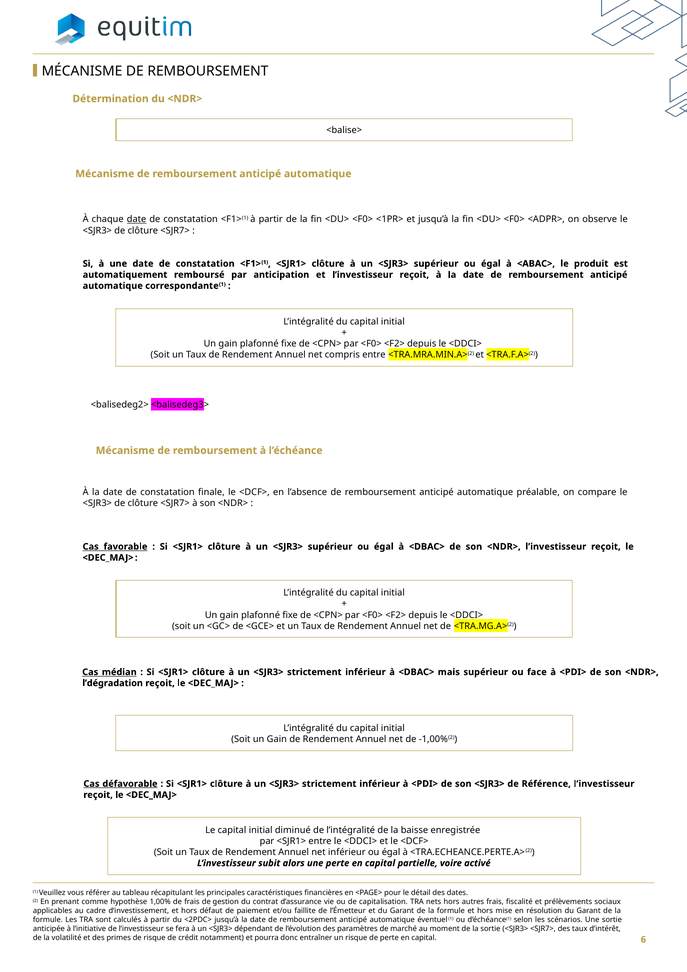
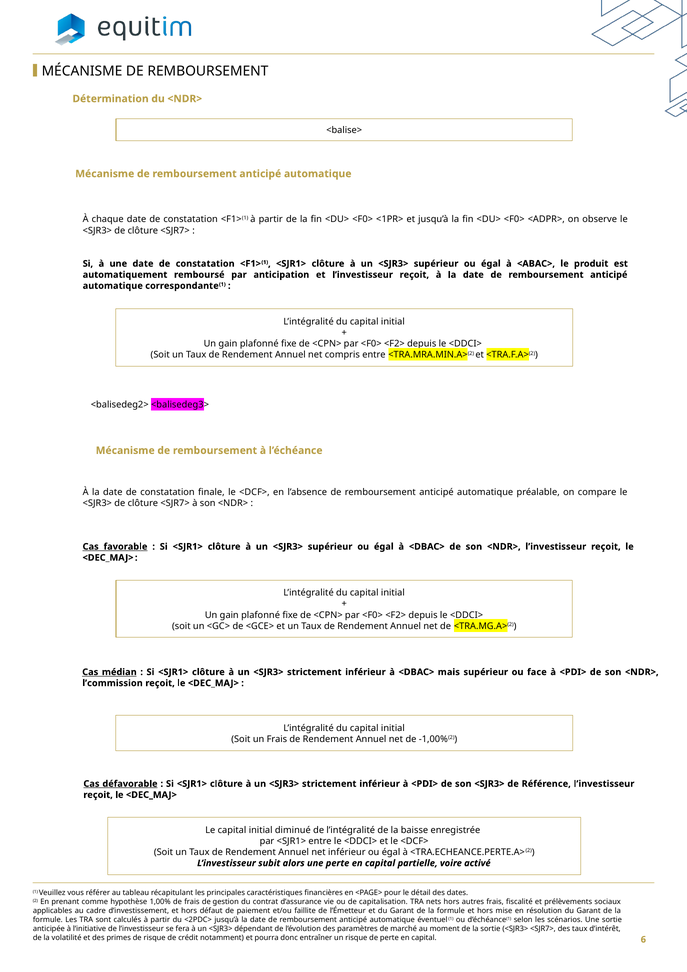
date at (137, 219) underline: present -> none
l’dégradation: l’dégradation -> l’commission
Soit un Gain: Gain -> Frais
